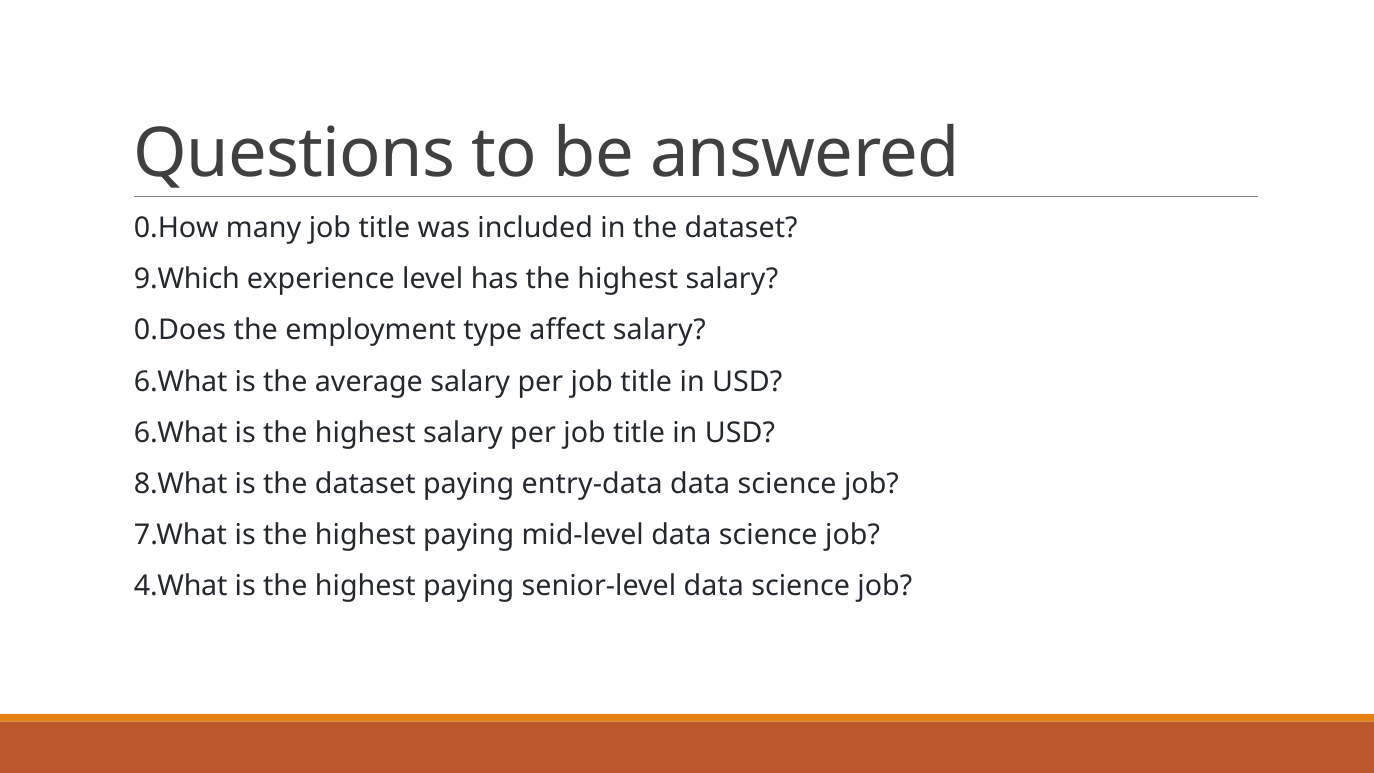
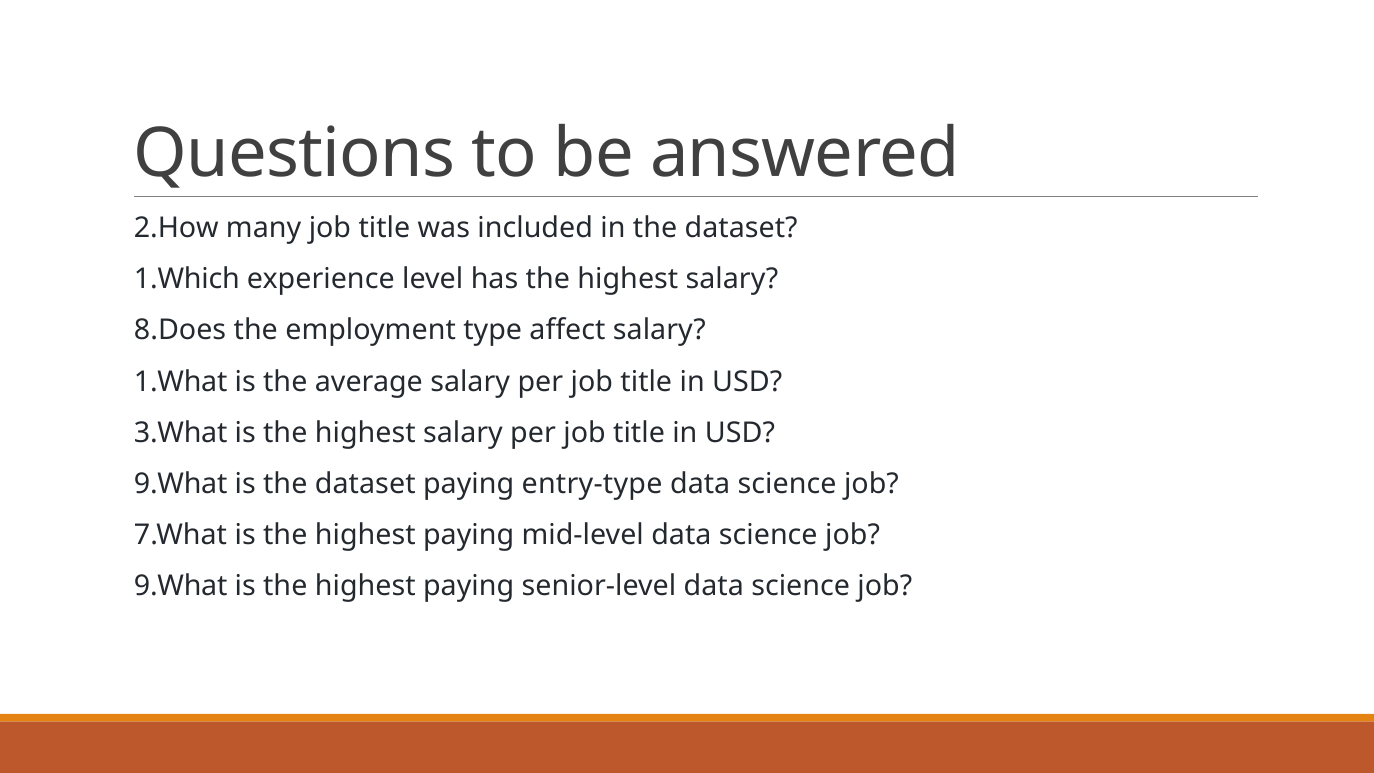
0.How: 0.How -> 2.How
9.Which: 9.Which -> 1.Which
0.Does: 0.Does -> 8.Does
6.What at (181, 381): 6.What -> 1.What
6.What at (181, 432): 6.What -> 3.What
8.What at (181, 483): 8.What -> 9.What
entry-data: entry-data -> entry-type
4.What at (181, 585): 4.What -> 9.What
